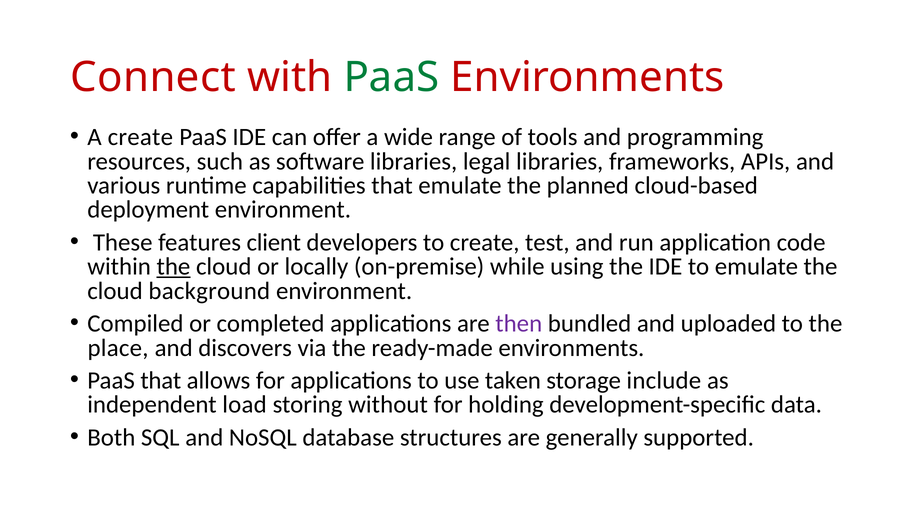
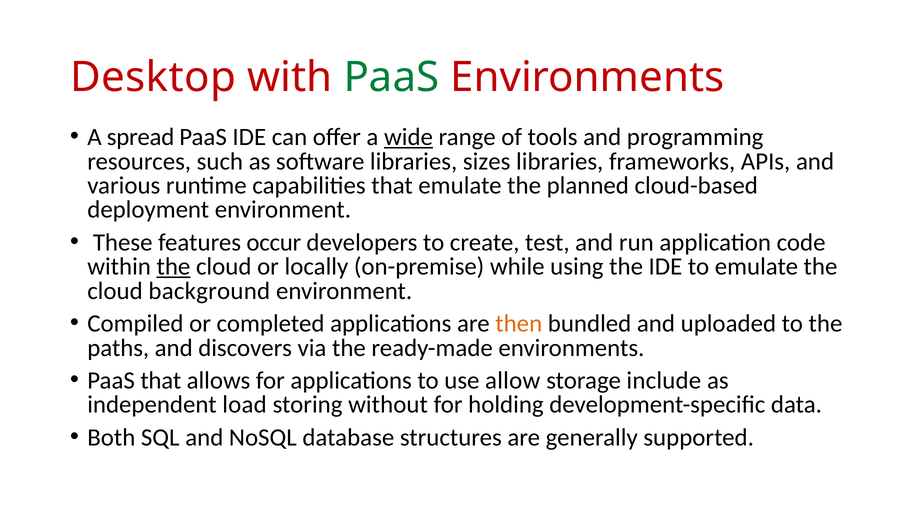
Connect: Connect -> Desktop
A create: create -> spread
wide underline: none -> present
legal: legal -> sizes
client: client -> occur
then colour: purple -> orange
place: place -> paths
taken: taken -> allow
